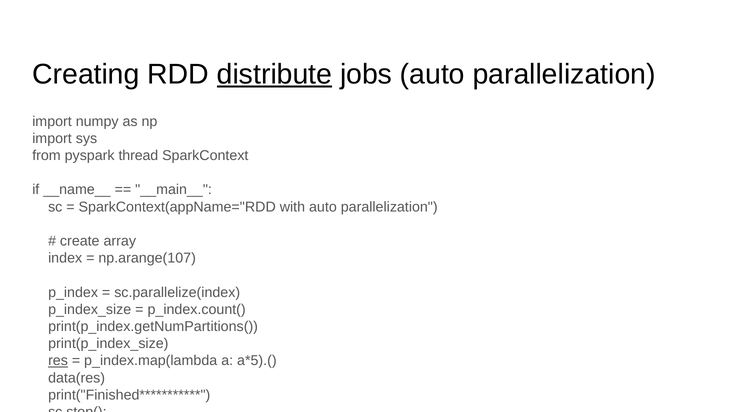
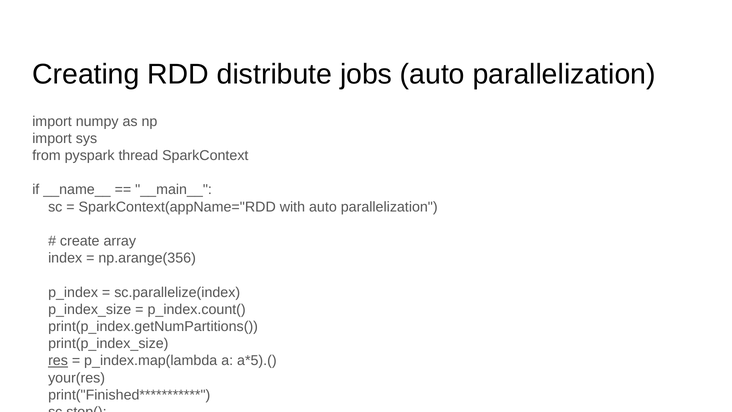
distribute underline: present -> none
np.arange(107: np.arange(107 -> np.arange(356
data(res: data(res -> your(res
